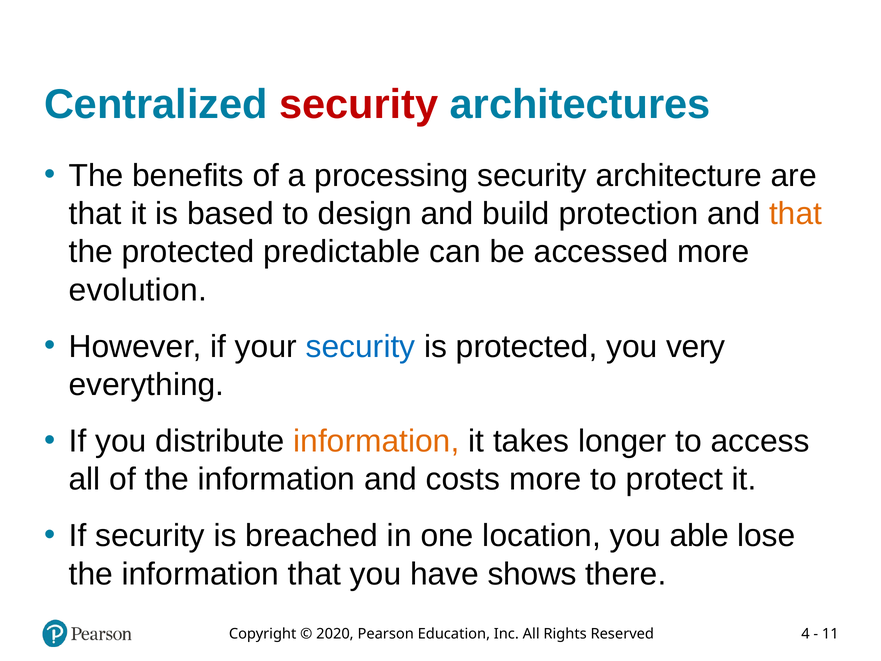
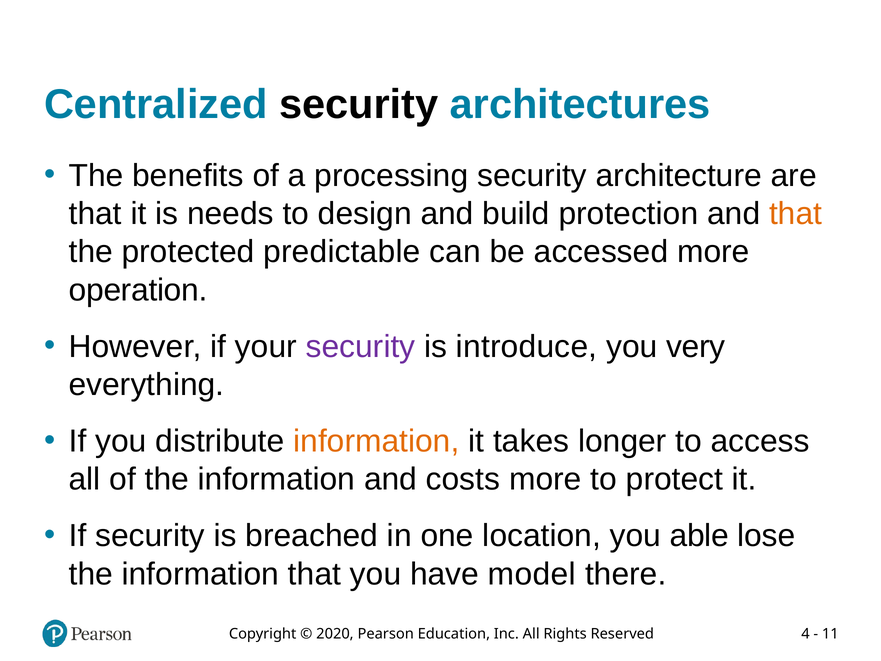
security at (359, 104) colour: red -> black
based: based -> needs
evolution: evolution -> operation
security at (361, 346) colour: blue -> purple
is protected: protected -> introduce
shows: shows -> model
